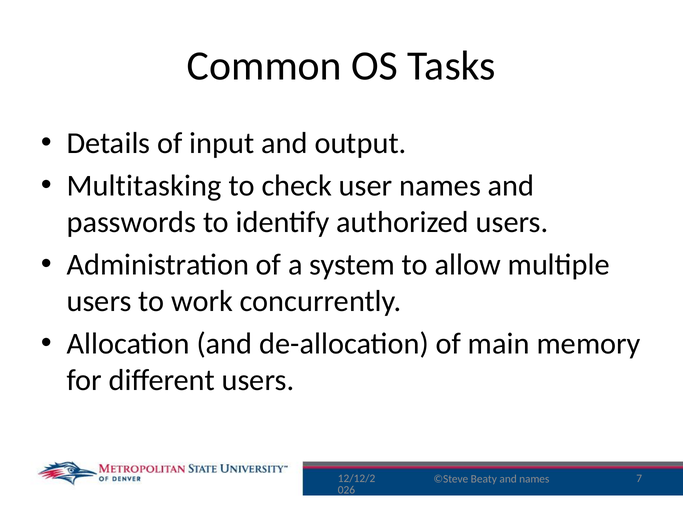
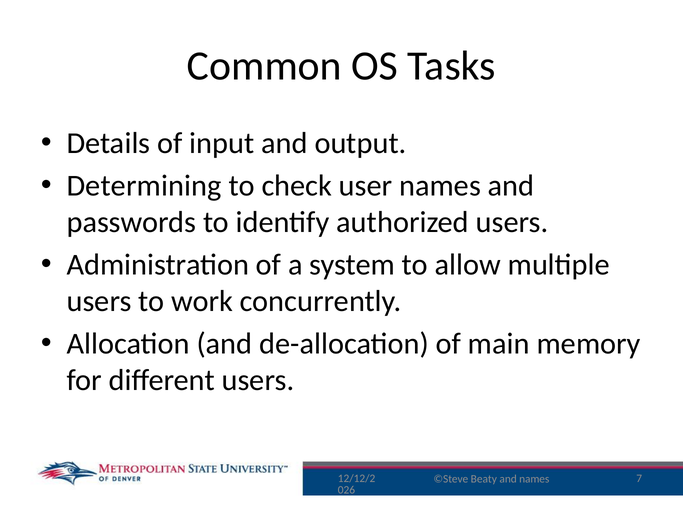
Multitasking: Multitasking -> Determining
